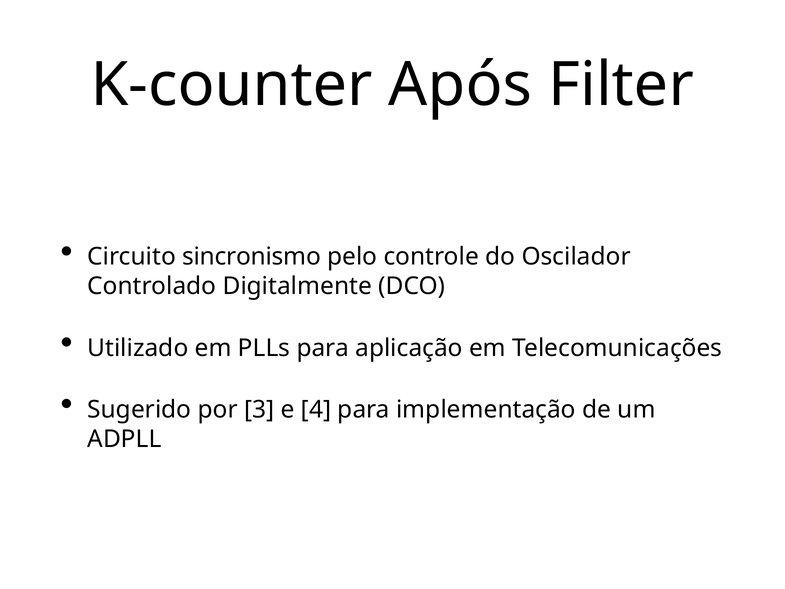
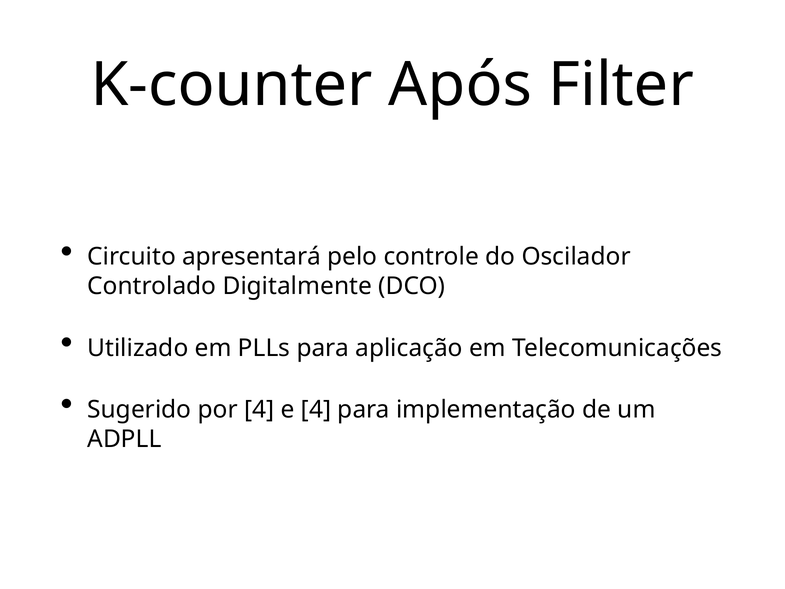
sincronismo: sincronismo -> apresentará
por 3: 3 -> 4
